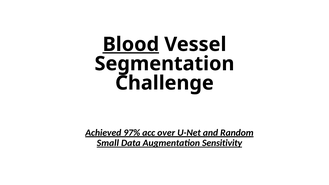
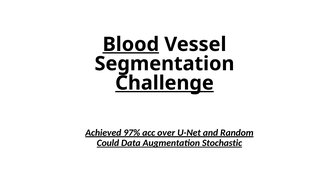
Challenge underline: none -> present
Small: Small -> Could
Sensitivity: Sensitivity -> Stochastic
